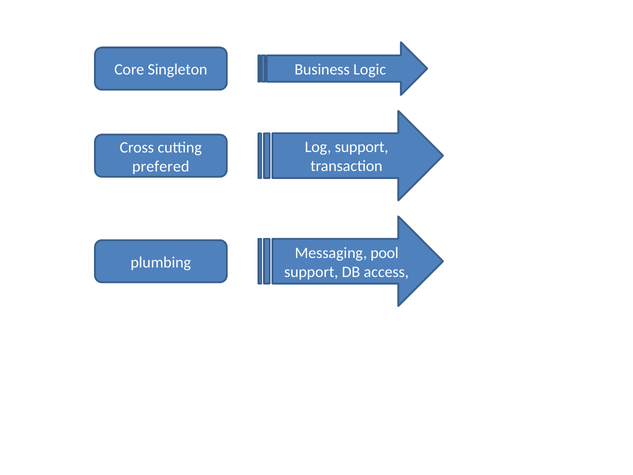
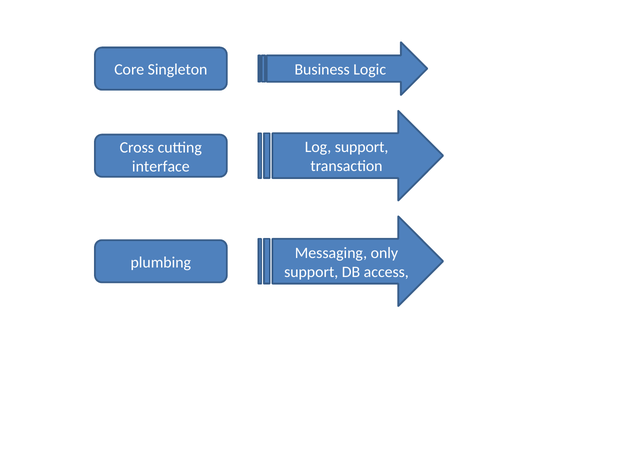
prefered: prefered -> interface
pool: pool -> only
